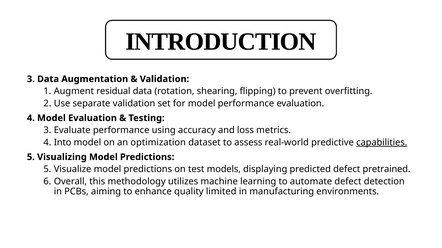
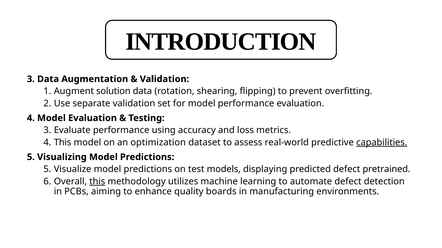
residual: residual -> solution
4 Into: Into -> This
this at (97, 182) underline: none -> present
limited: limited -> boards
